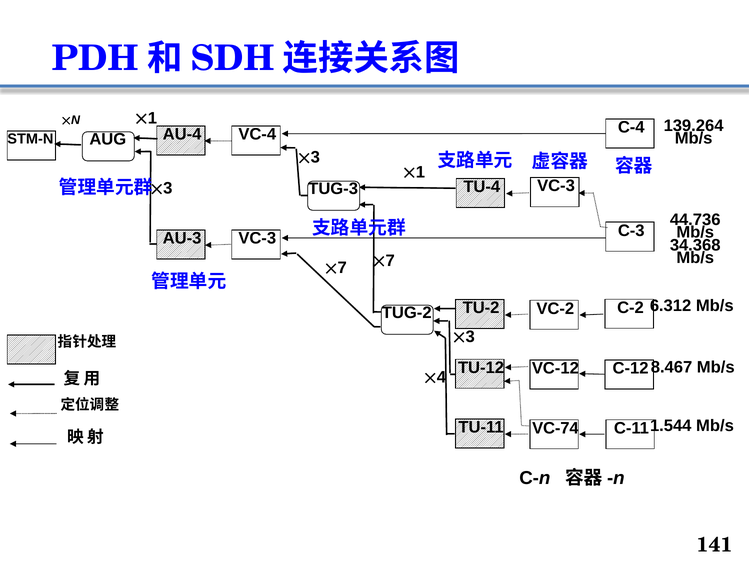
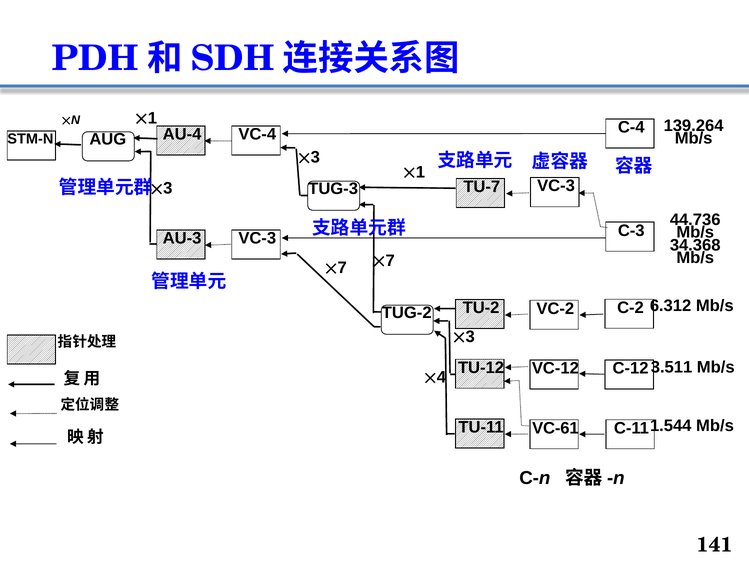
TU-4: TU-4 -> TU-7
8.467: 8.467 -> 3.511
VC-74: VC-74 -> VC-61
